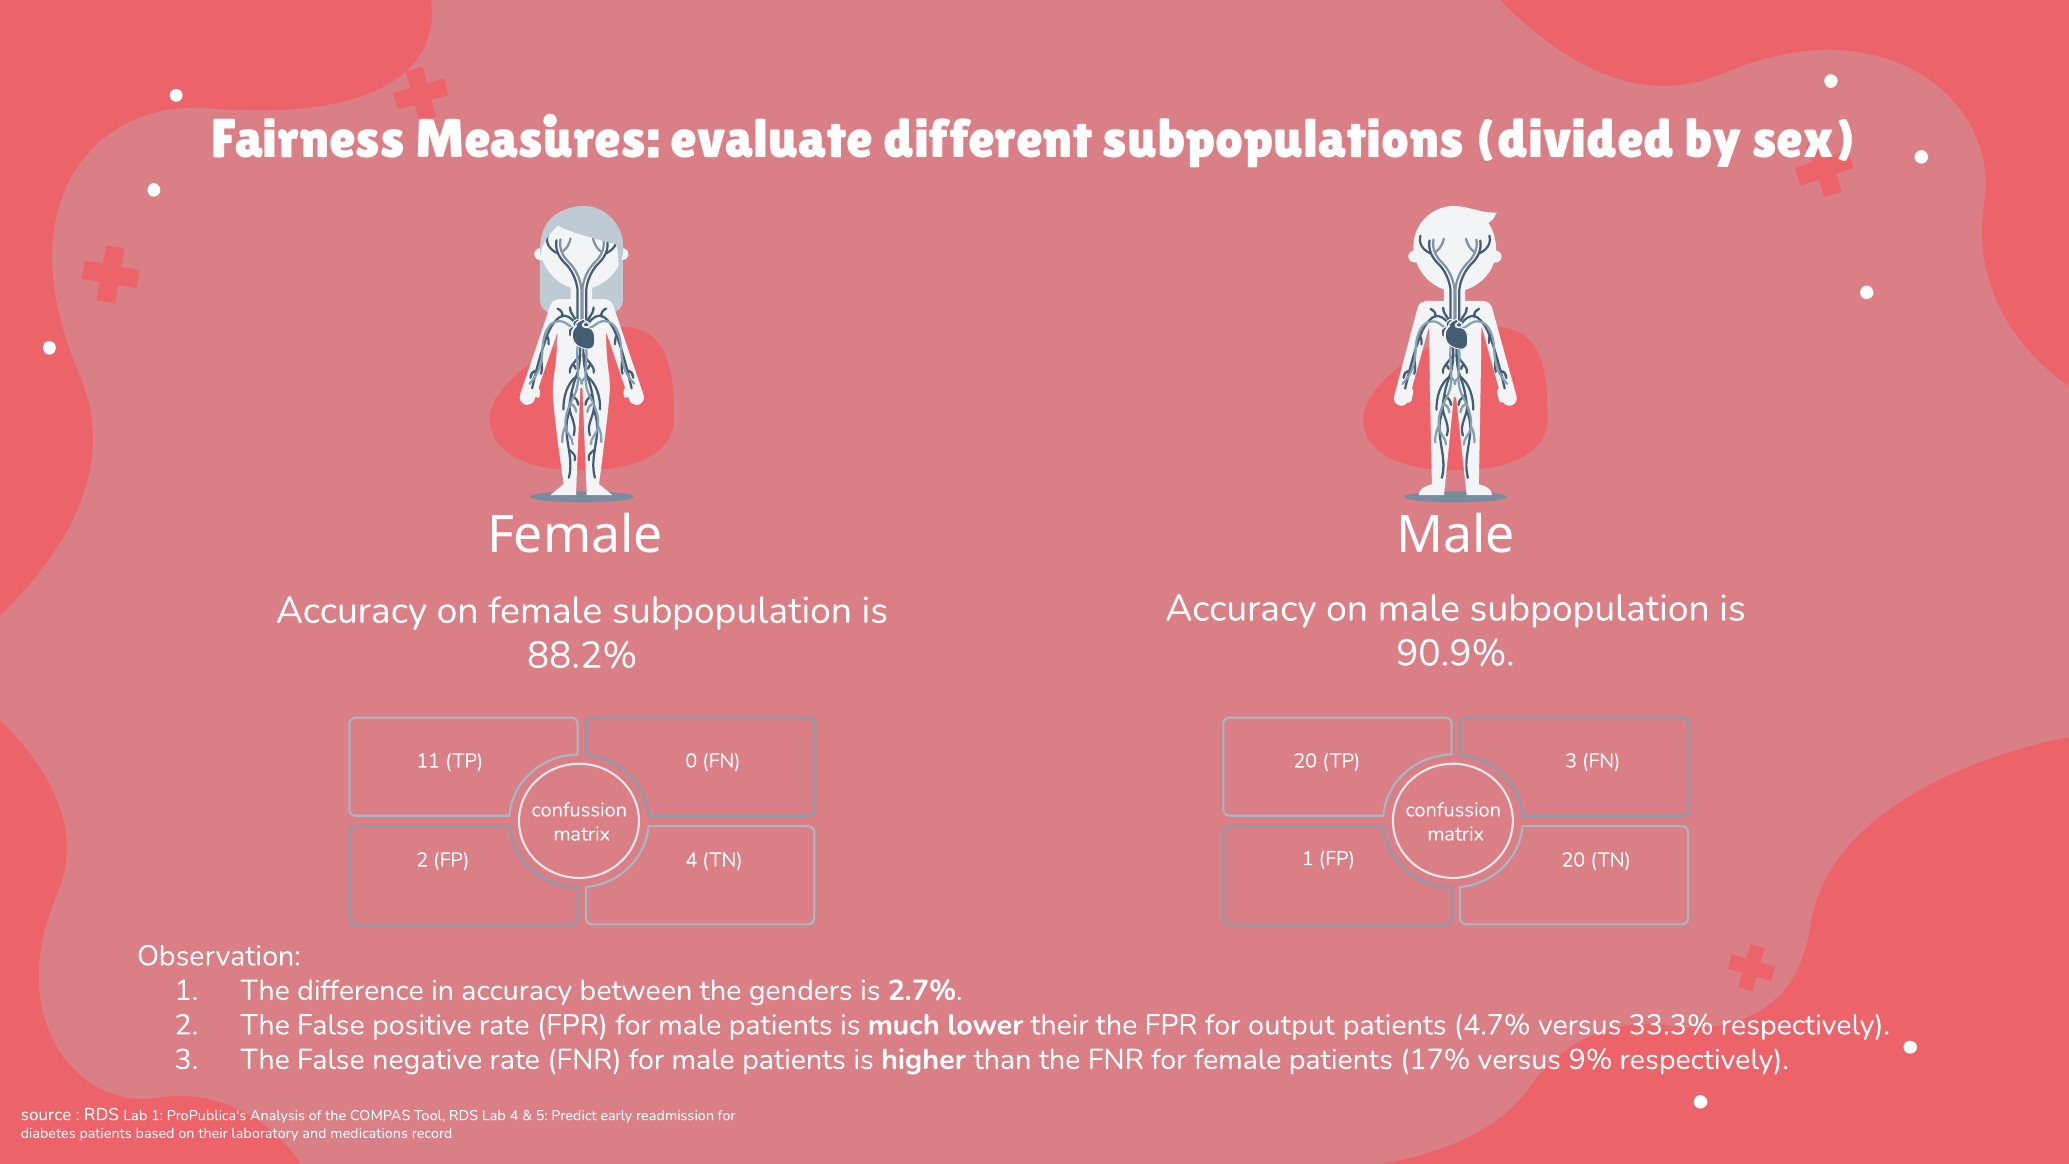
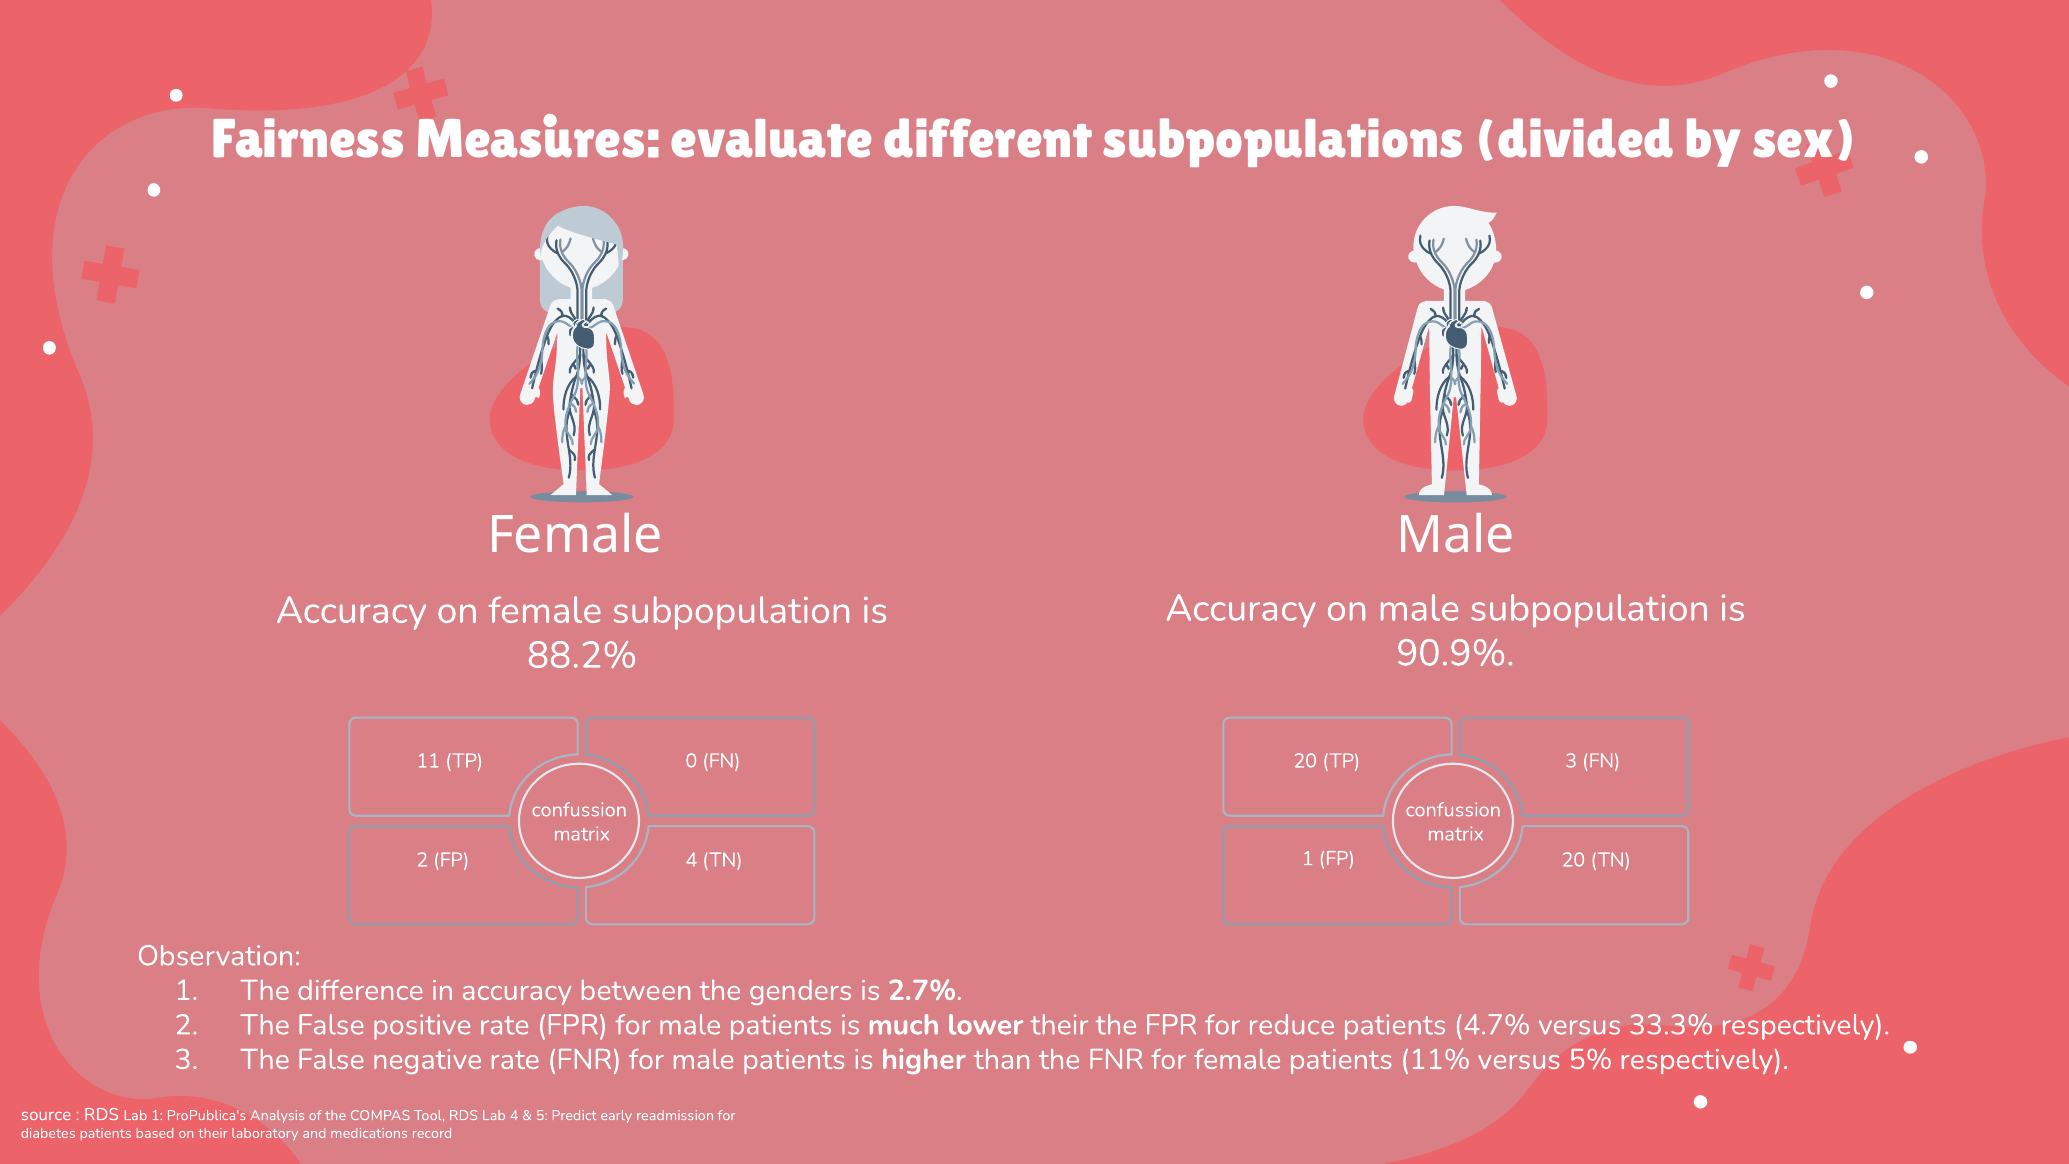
output: output -> reduce
17%: 17% -> 11%
9%: 9% -> 5%
